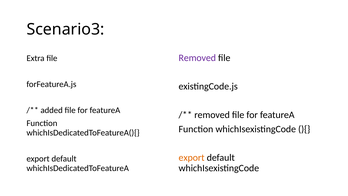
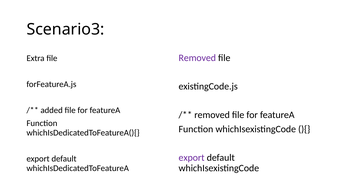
export at (192, 157) colour: orange -> purple
